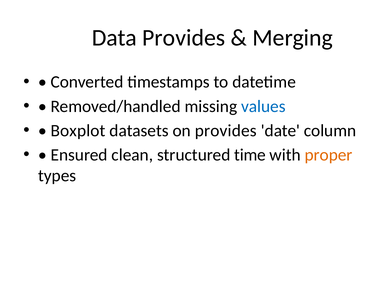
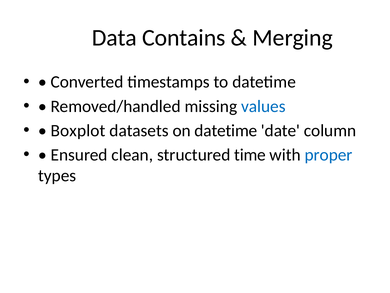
Provides at (184, 38): Provides -> Contains
on provides: provides -> datetime
proper colour: orange -> blue
